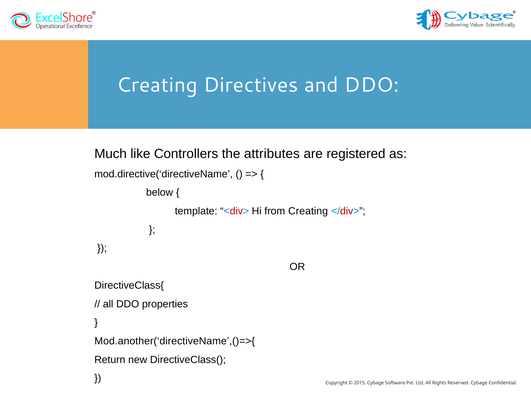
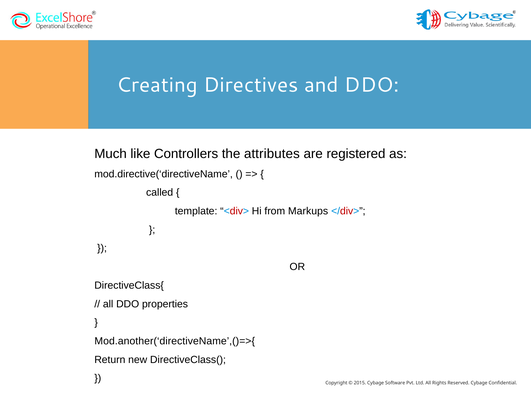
below: below -> called
from Creating: Creating -> Markups
